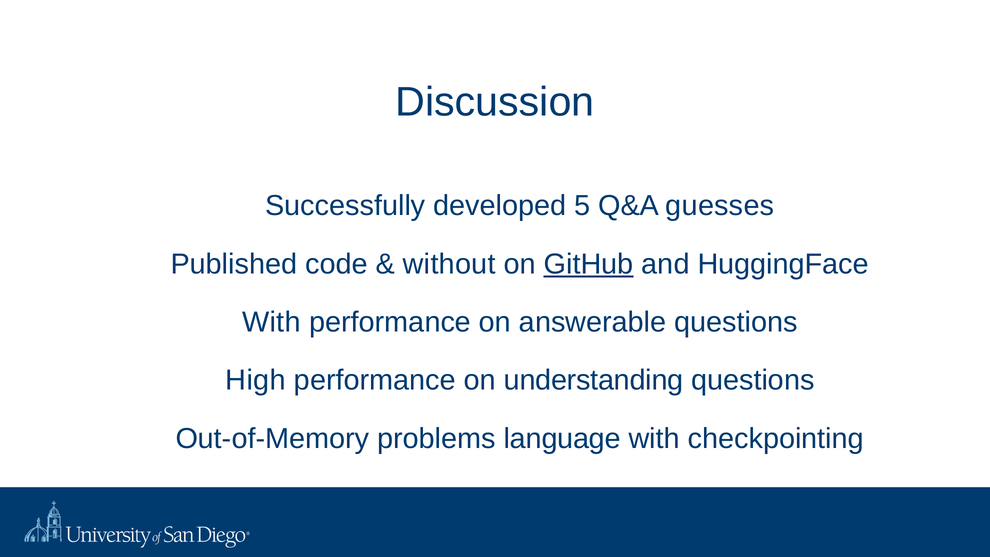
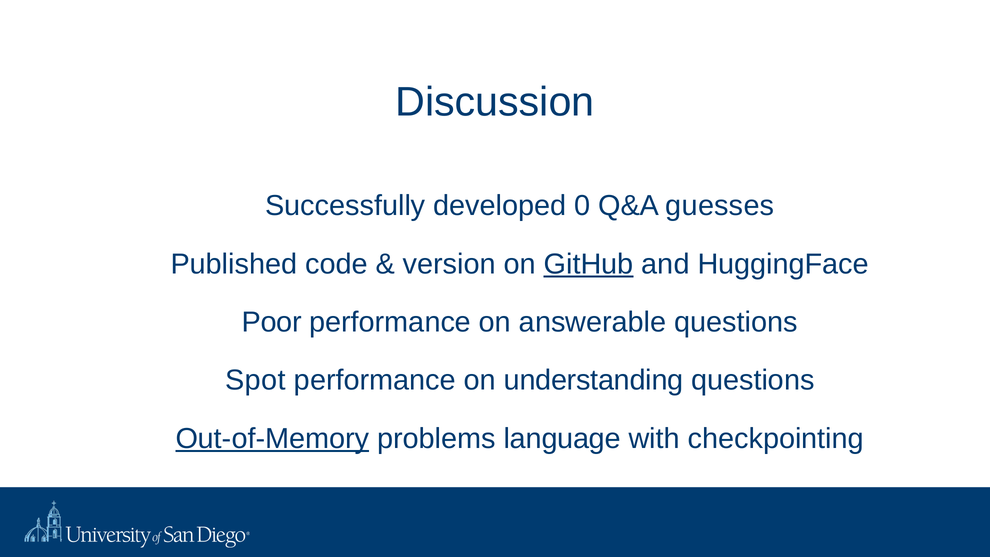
5: 5 -> 0
without: without -> version
With at (271, 322): With -> Poor
High: High -> Spot
Out-of-Memory underline: none -> present
